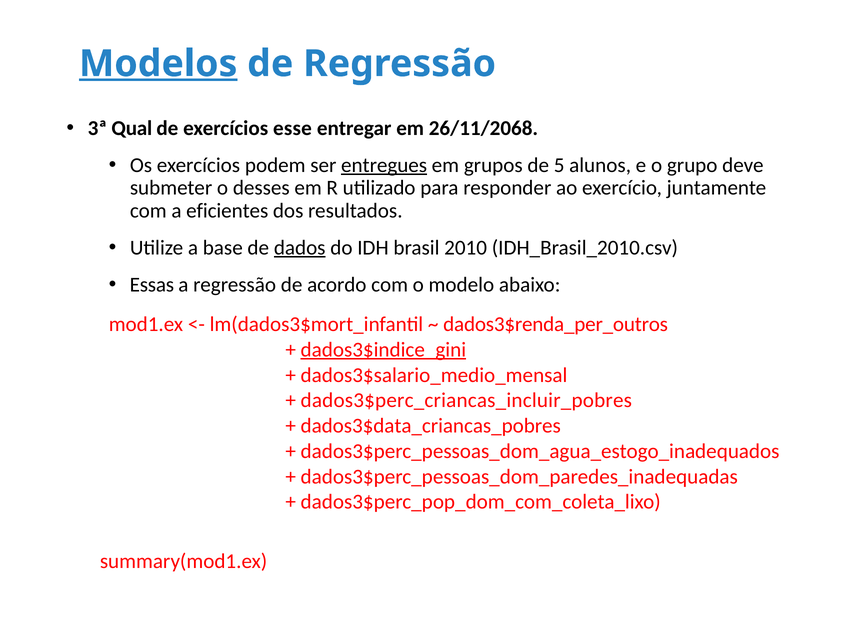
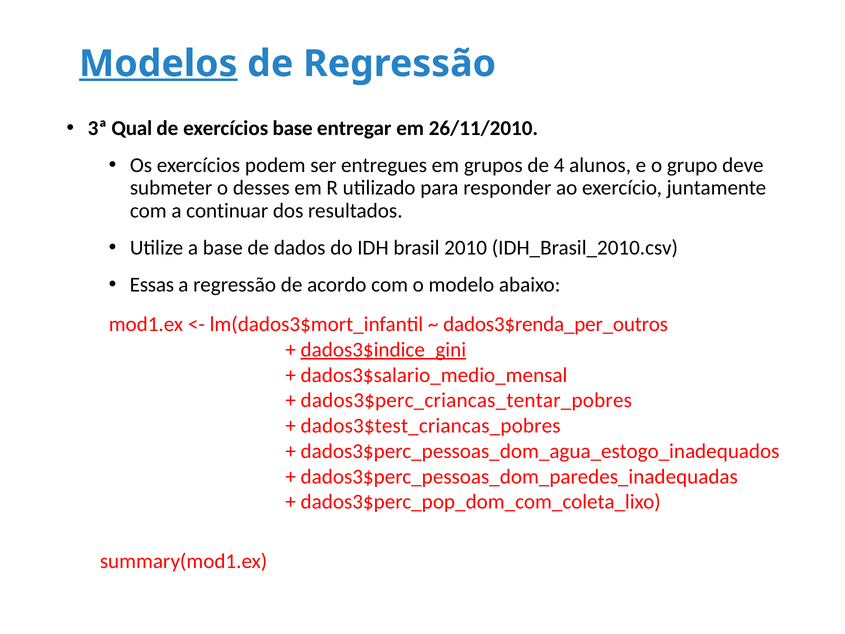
exercícios esse: esse -> base
26/11/2068: 26/11/2068 -> 26/11/2010
entregues underline: present -> none
5: 5 -> 4
eficientes: eficientes -> continuar
dados underline: present -> none
dados3$perc_criancas_incluir_pobres: dados3$perc_criancas_incluir_pobres -> dados3$perc_criancas_tentar_pobres
dados3$data_criancas_pobres: dados3$data_criancas_pobres -> dados3$test_criancas_pobres
